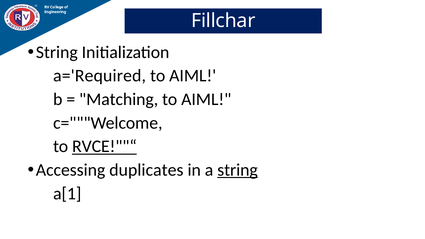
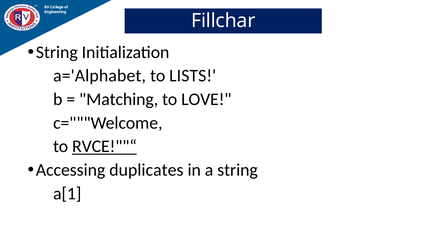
a='Required: a='Required -> a='Alphabet
AIML at (193, 76): AIML -> LISTS
AIML at (206, 99): AIML -> LOVE
string at (238, 170) underline: present -> none
